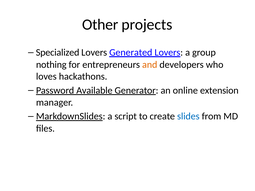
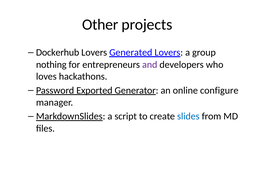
Specialized: Specialized -> Dockerhub
and colour: orange -> purple
Available: Available -> Exported
extension: extension -> configure
